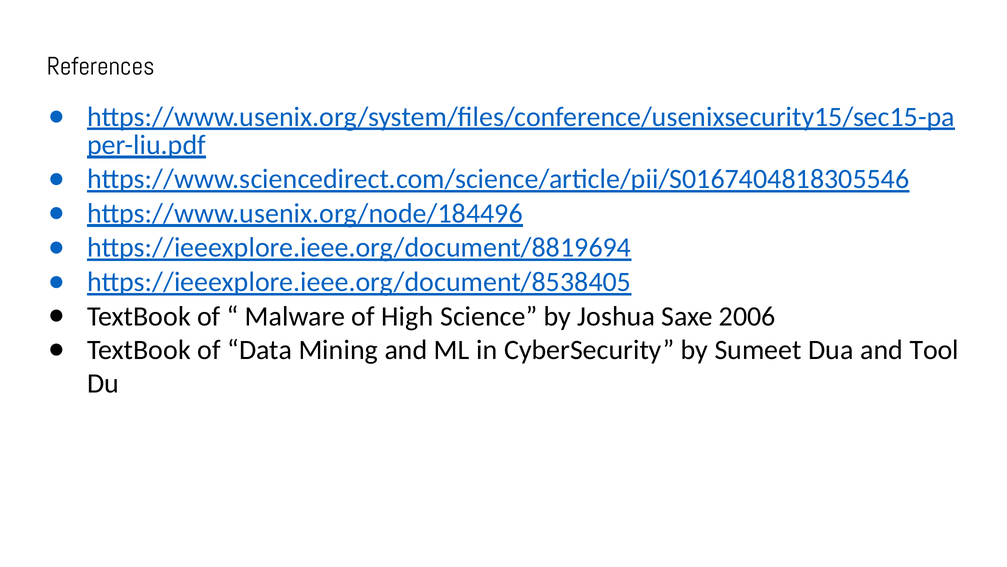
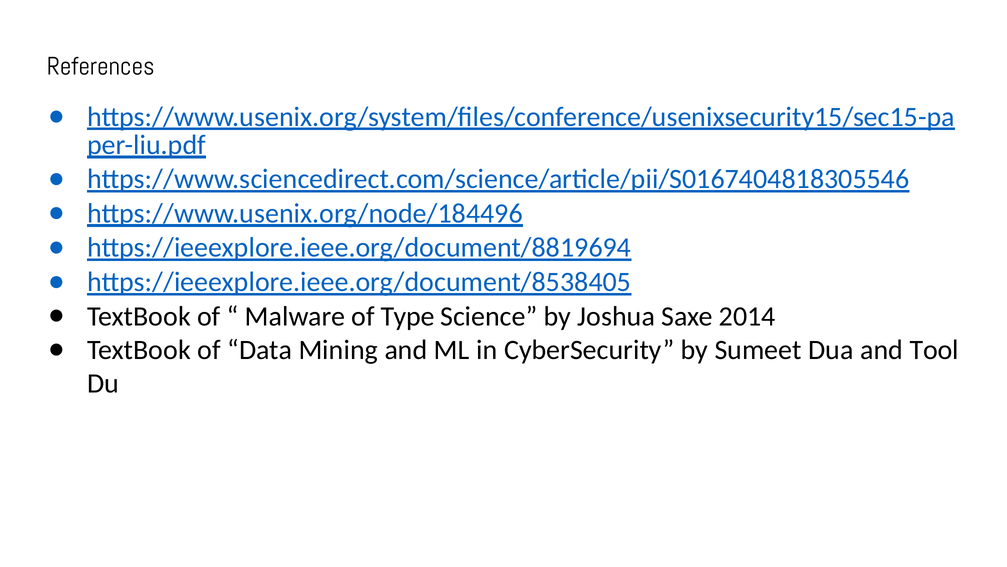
High: High -> Type
2006: 2006 -> 2014
